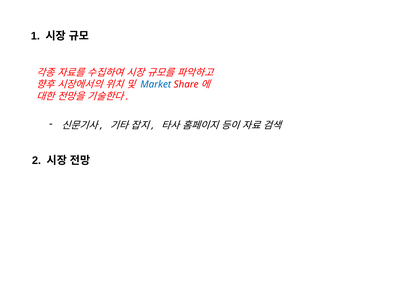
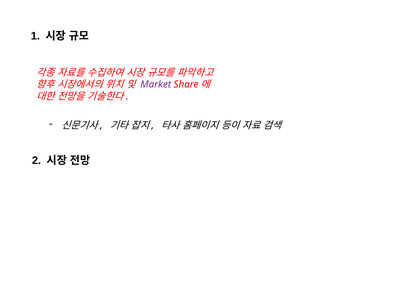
Market colour: blue -> purple
